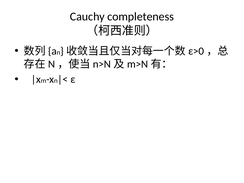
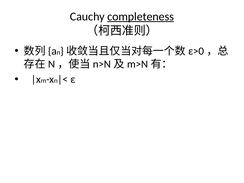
completeness underline: none -> present
